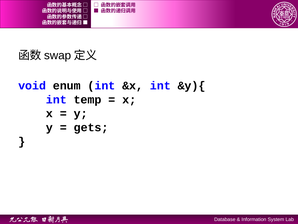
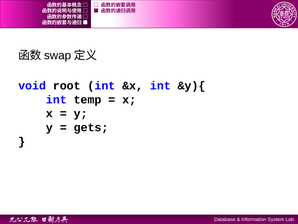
enum: enum -> root
